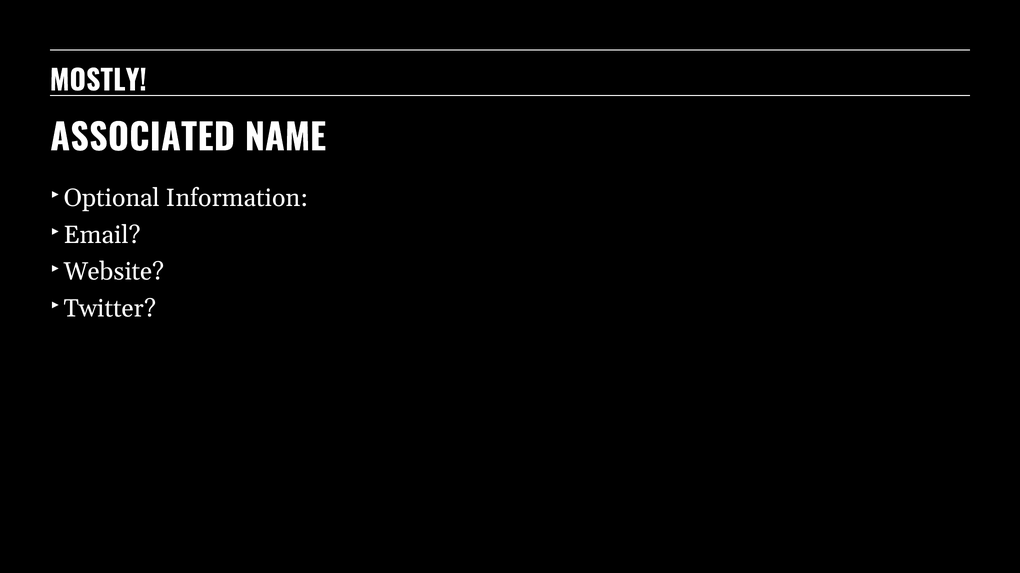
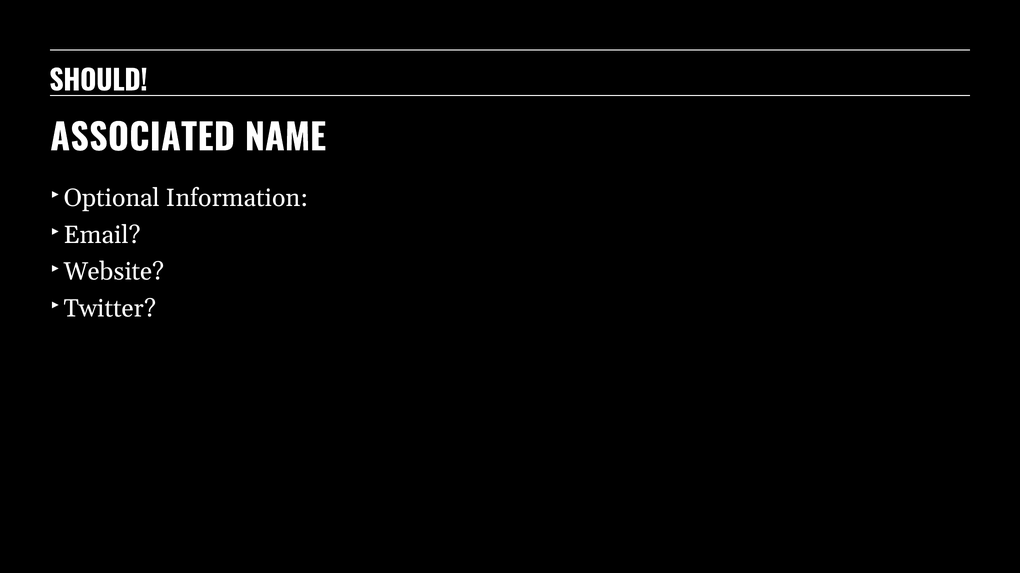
MOSTLY: MOSTLY -> SHOULD
